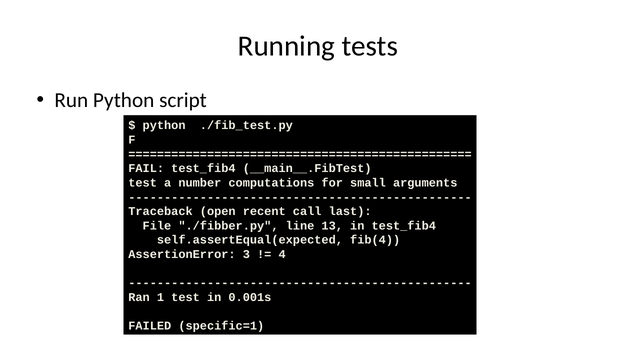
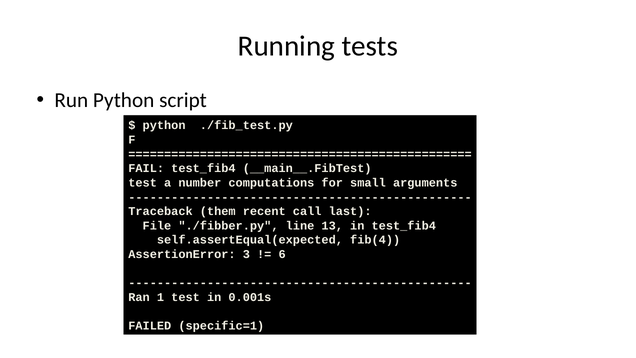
open: open -> them
4: 4 -> 6
